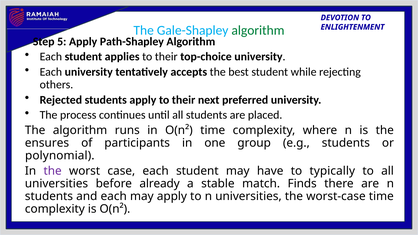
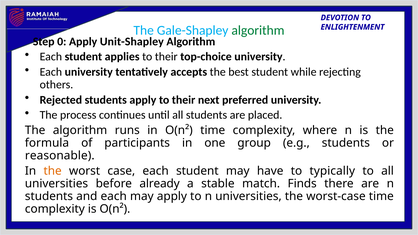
5: 5 -> 0
Path-Shapley: Path-Shapley -> Unit-Shapley
ensures: ensures -> formula
polynomial: polynomial -> reasonable
the at (53, 171) colour: purple -> orange
